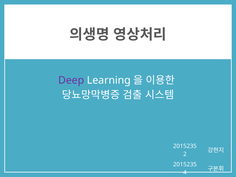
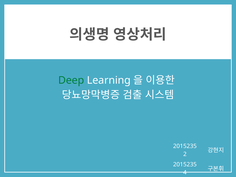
Deep colour: purple -> green
